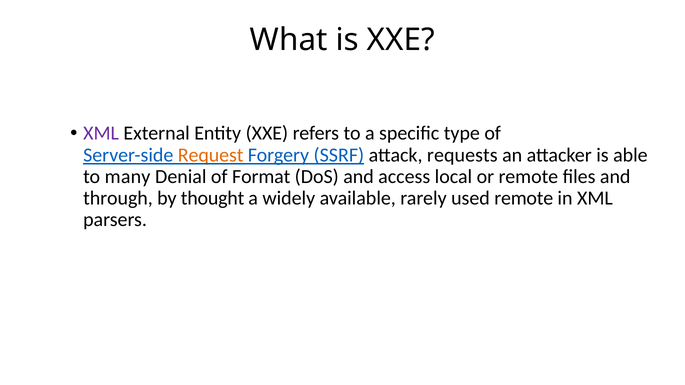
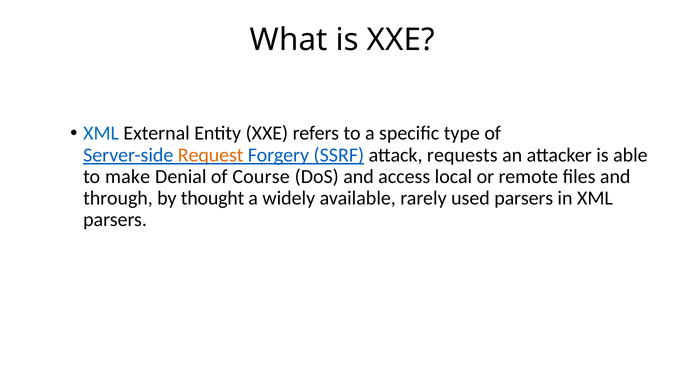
XML at (101, 133) colour: purple -> blue
many: many -> make
Format: Format -> Course
used remote: remote -> parsers
